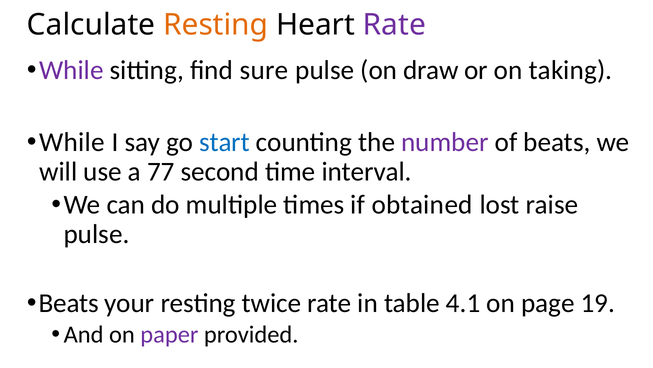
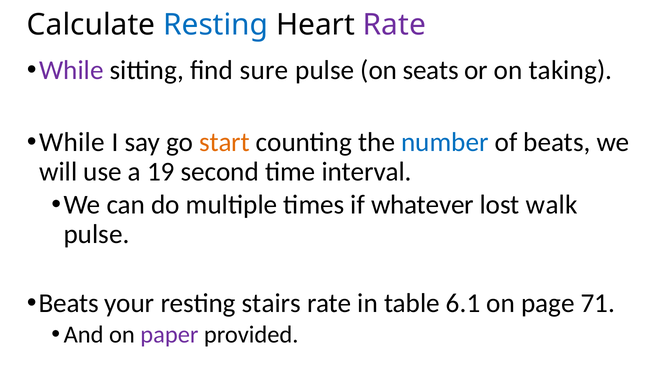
Resting at (216, 25) colour: orange -> blue
draw: draw -> seats
start colour: blue -> orange
number colour: purple -> blue
77: 77 -> 19
obtained: obtained -> whatever
raise: raise -> walk
twice: twice -> stairs
4.1: 4.1 -> 6.1
19: 19 -> 71
